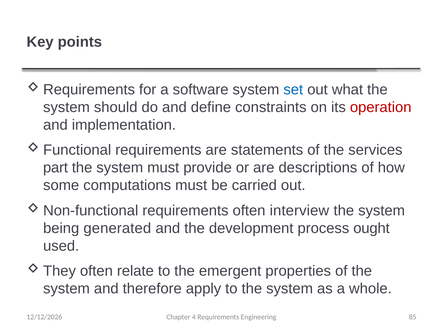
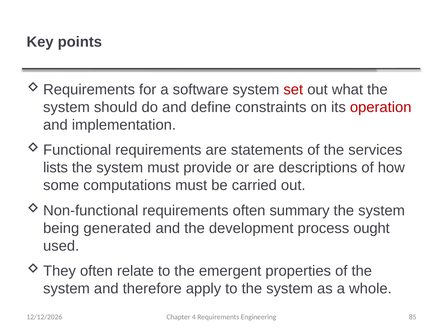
set colour: blue -> red
part: part -> lists
interview: interview -> summary
